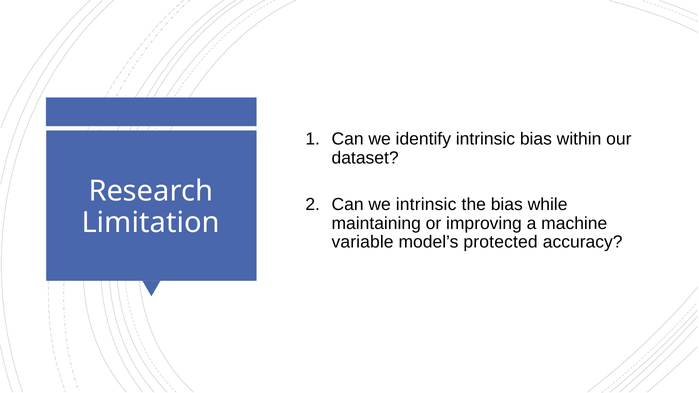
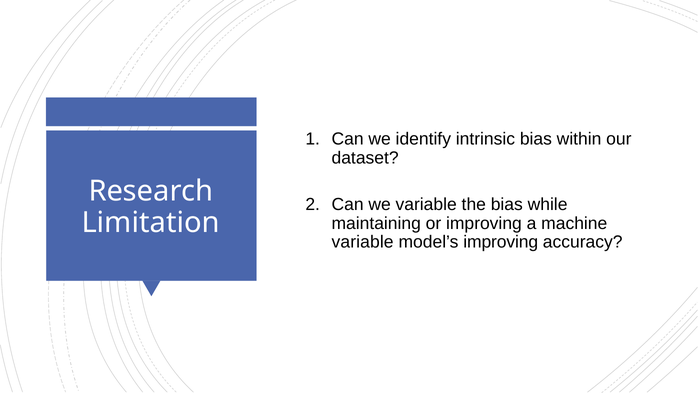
we intrinsic: intrinsic -> variable
model’s protected: protected -> improving
